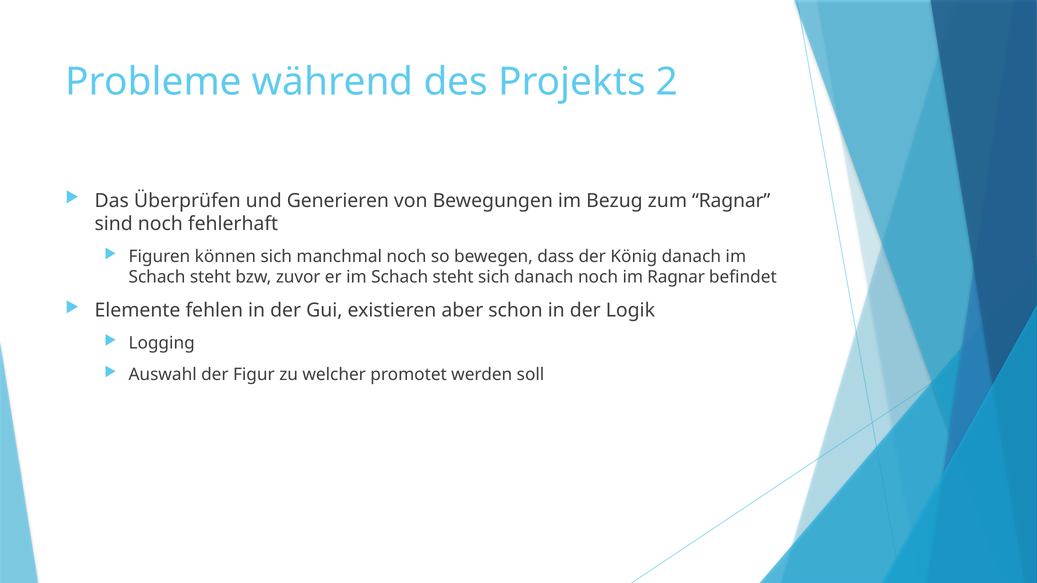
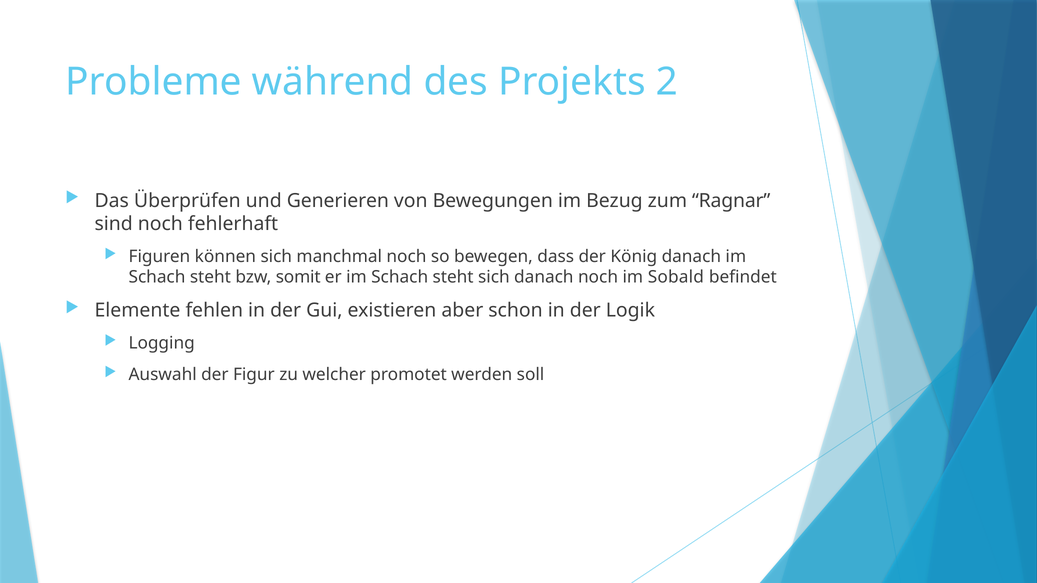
zuvor: zuvor -> somit
im Ragnar: Ragnar -> Sobald
